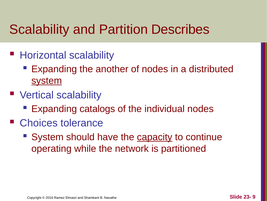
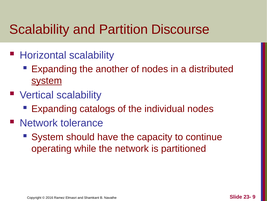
Describes: Describes -> Discourse
Choices at (39, 123): Choices -> Network
capacity underline: present -> none
